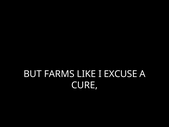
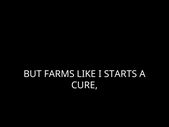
EXCUSE: EXCUSE -> STARTS
